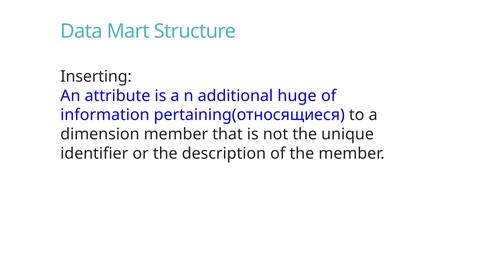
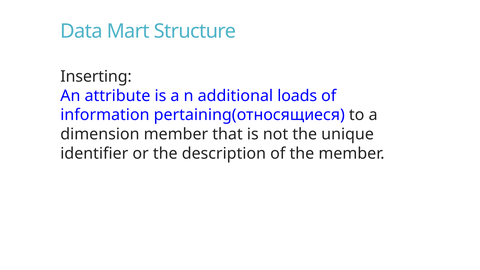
huge: huge -> loads
